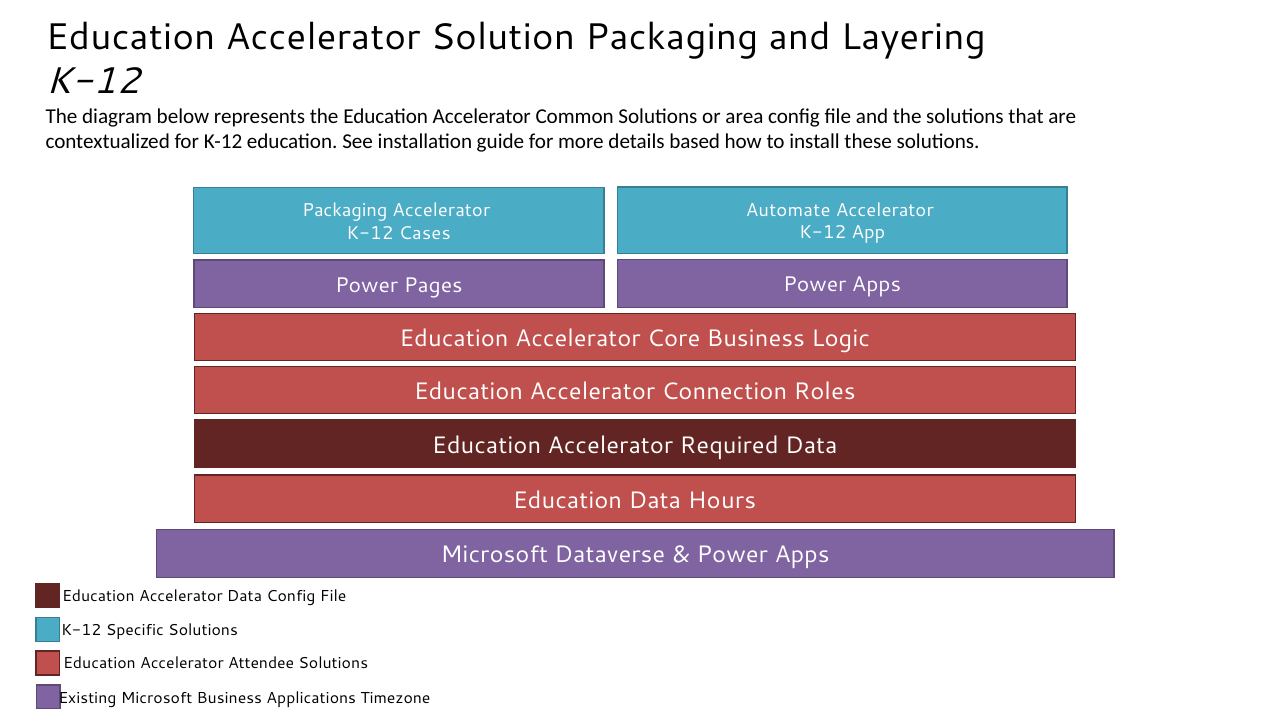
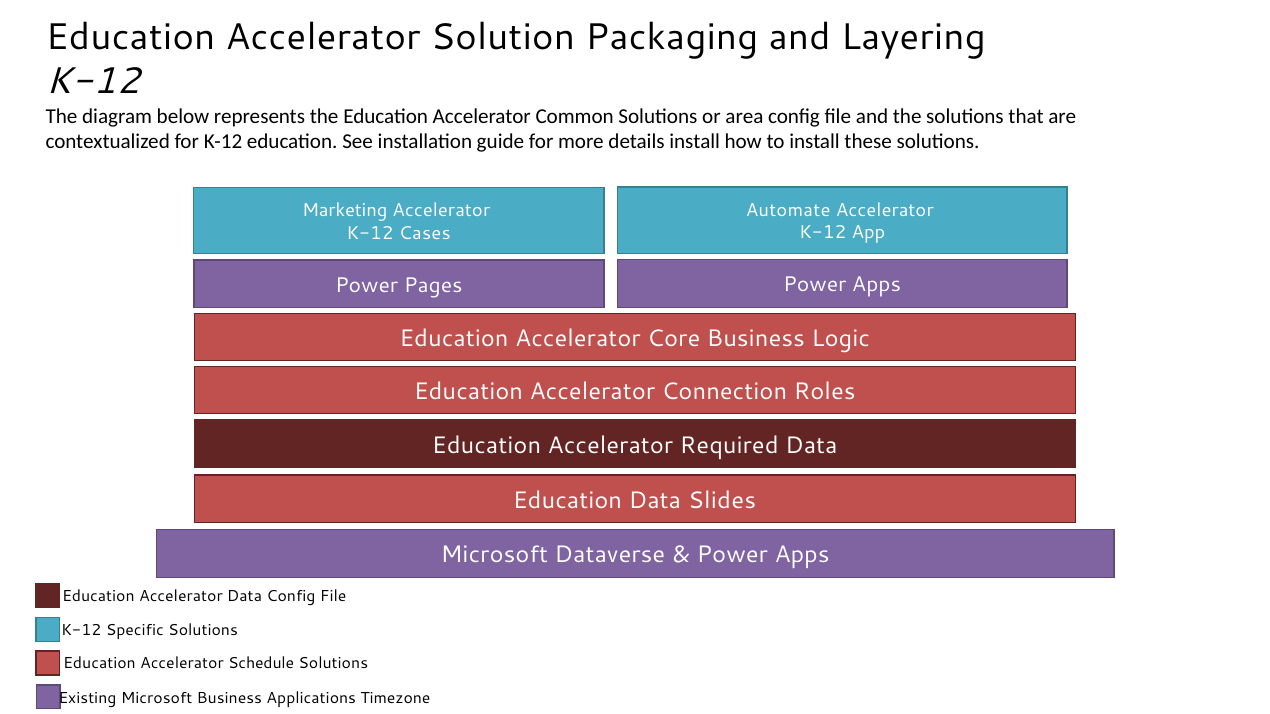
details based: based -> install
Packaging at (345, 211): Packaging -> Marketing
Hours: Hours -> Slides
Attendee: Attendee -> Schedule
